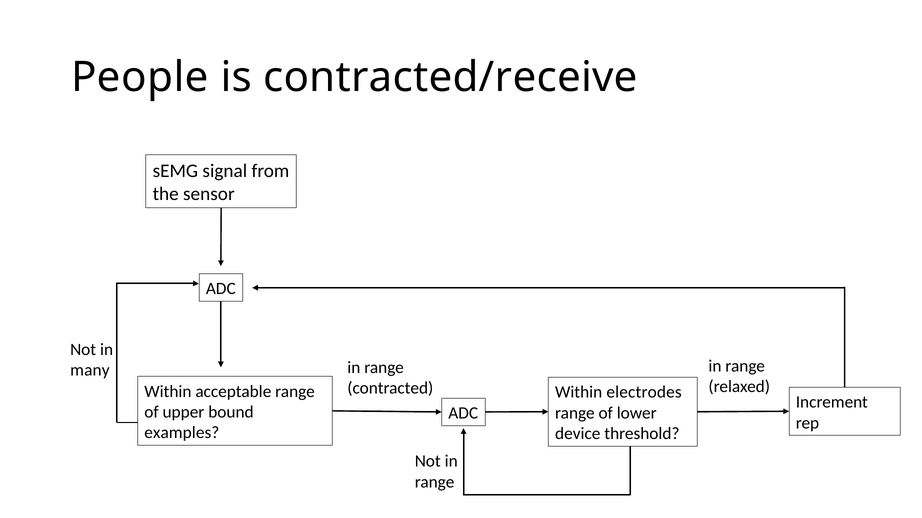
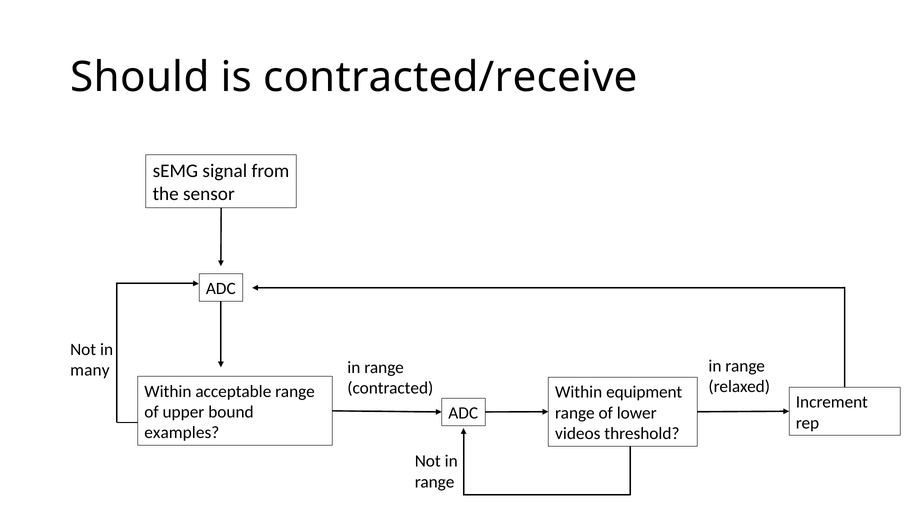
People: People -> Should
electrodes: electrodes -> equipment
device: device -> videos
